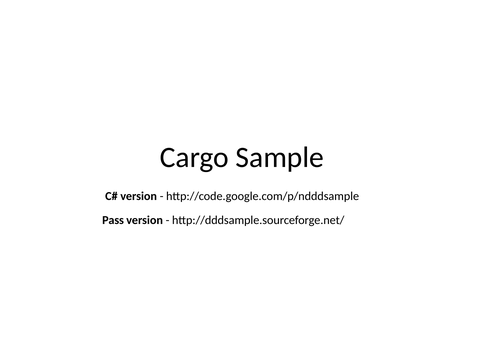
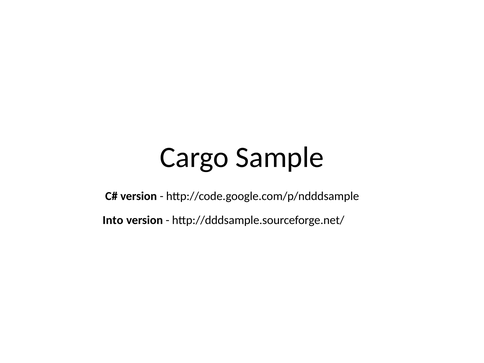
Pass: Pass -> Into
